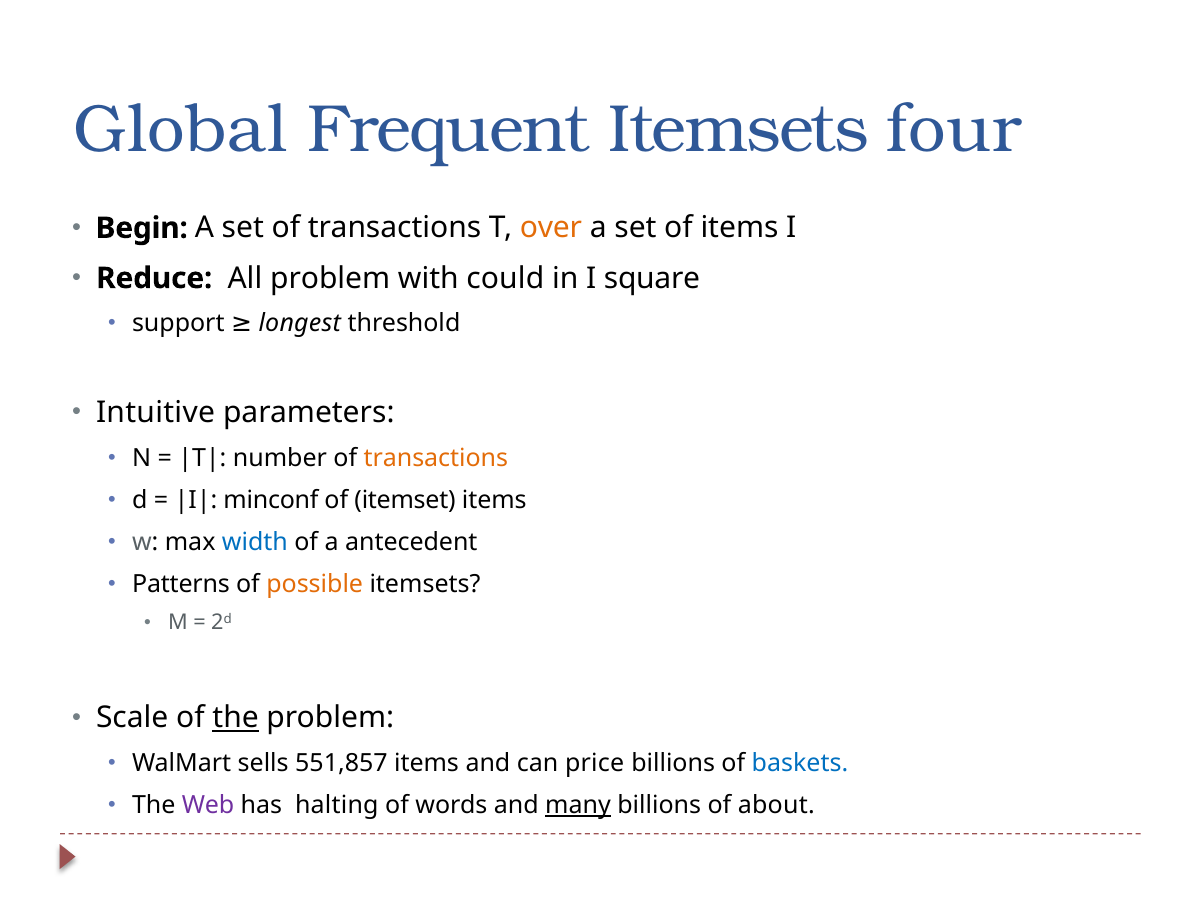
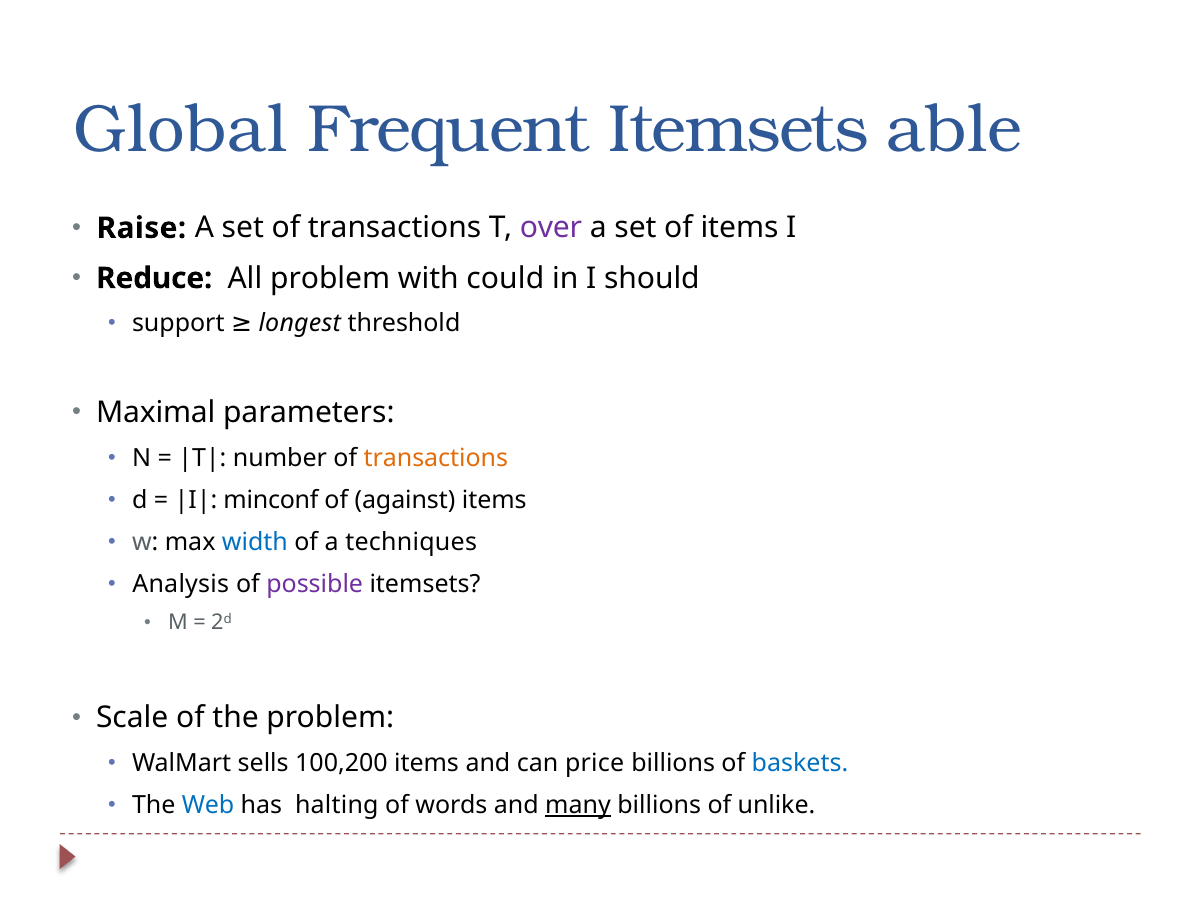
four: four -> able
Begin: Begin -> Raise
over colour: orange -> purple
square: square -> should
Intuitive: Intuitive -> Maximal
itemset: itemset -> against
antecedent: antecedent -> techniques
Patterns: Patterns -> Analysis
possible colour: orange -> purple
the at (236, 719) underline: present -> none
551,857: 551,857 -> 100,200
Web colour: purple -> blue
about: about -> unlike
